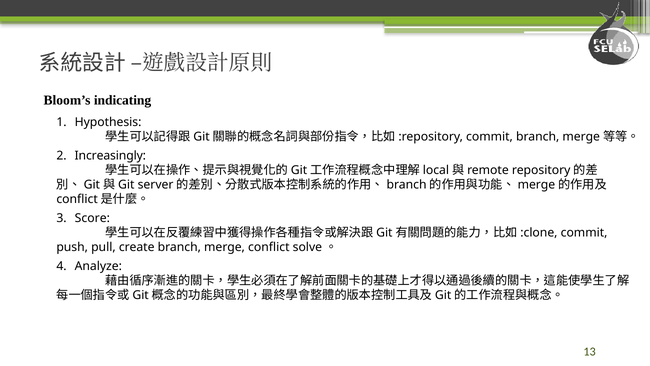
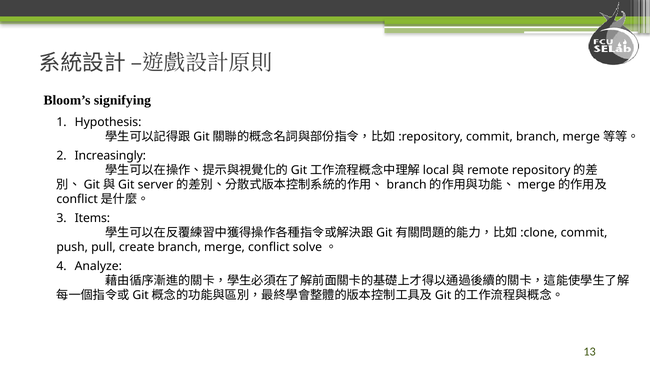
indicating: indicating -> signifying
Score: Score -> Items
